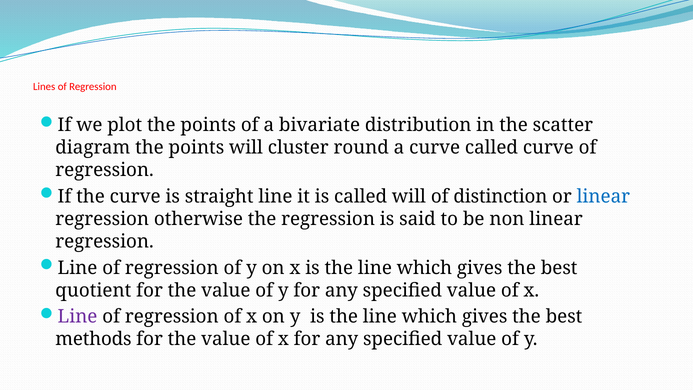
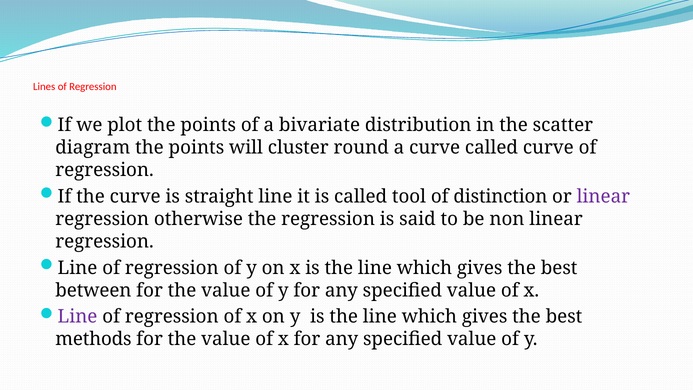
called will: will -> tool
linear at (603, 196) colour: blue -> purple
quotient: quotient -> between
